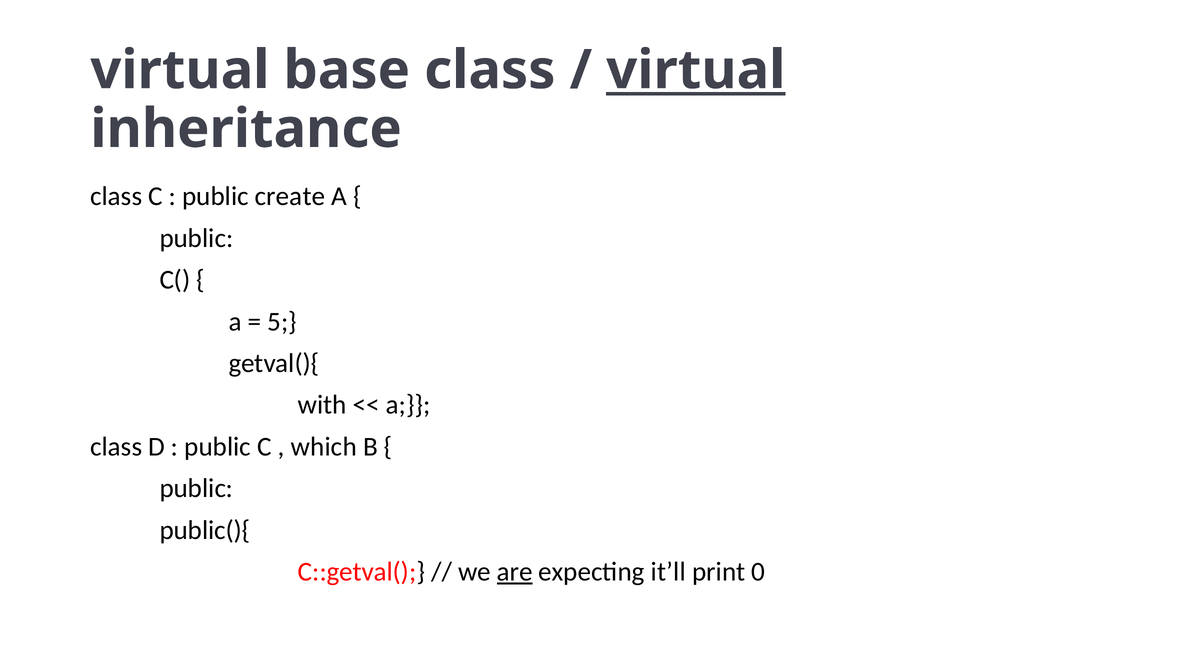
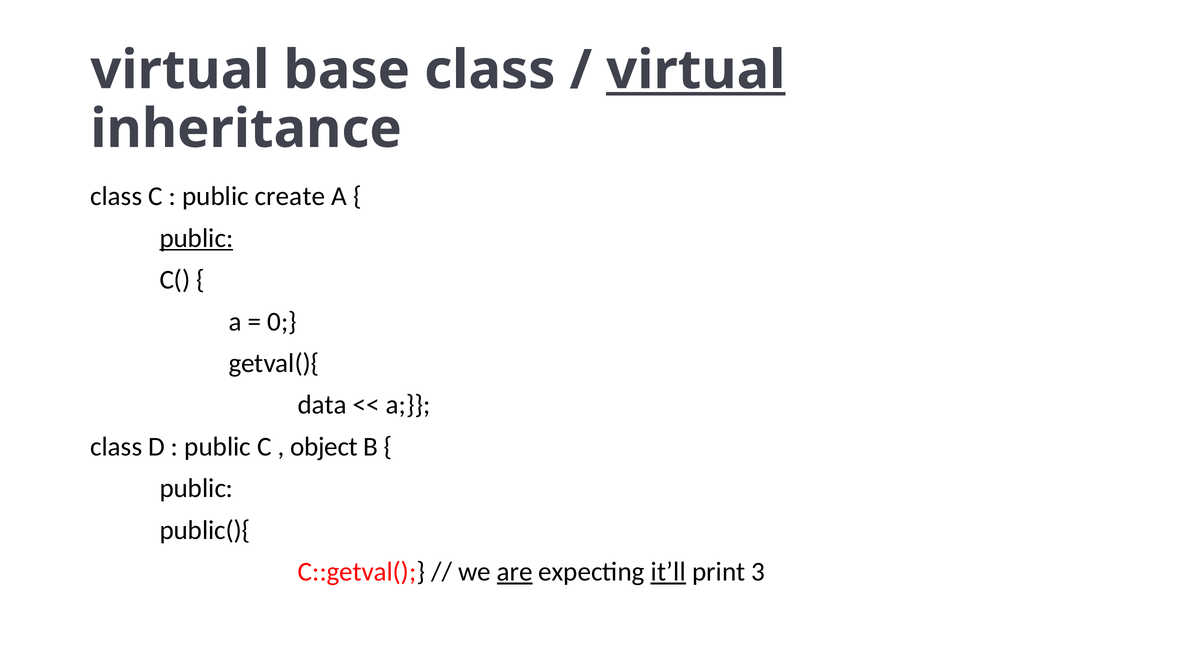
public at (196, 238) underline: none -> present
5: 5 -> 0
with: with -> data
which: which -> object
it’ll underline: none -> present
0: 0 -> 3
